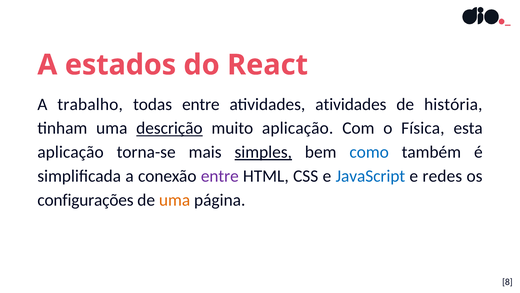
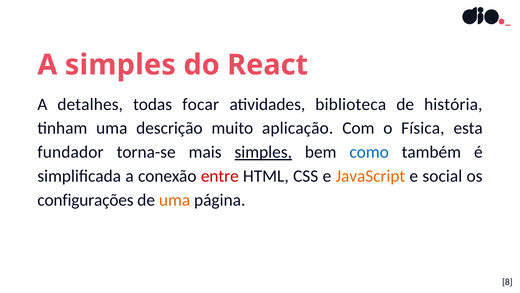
A estados: estados -> simples
trabalho: trabalho -> detalhes
todas entre: entre -> focar
atividades atividades: atividades -> biblioteca
descrição underline: present -> none
aplicação at (71, 152): aplicação -> fundador
entre at (220, 176) colour: purple -> red
JavaScript colour: blue -> orange
redes: redes -> social
